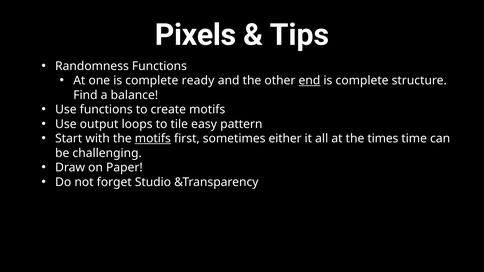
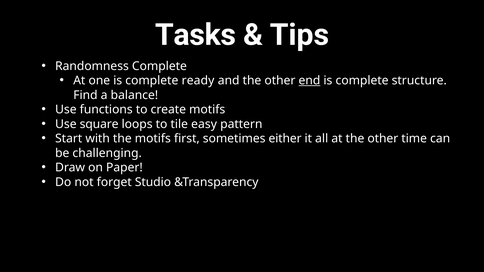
Pixels: Pixels -> Tasks
Randomness Functions: Functions -> Complete
output: output -> square
motifs at (153, 139) underline: present -> none
at the times: times -> other
